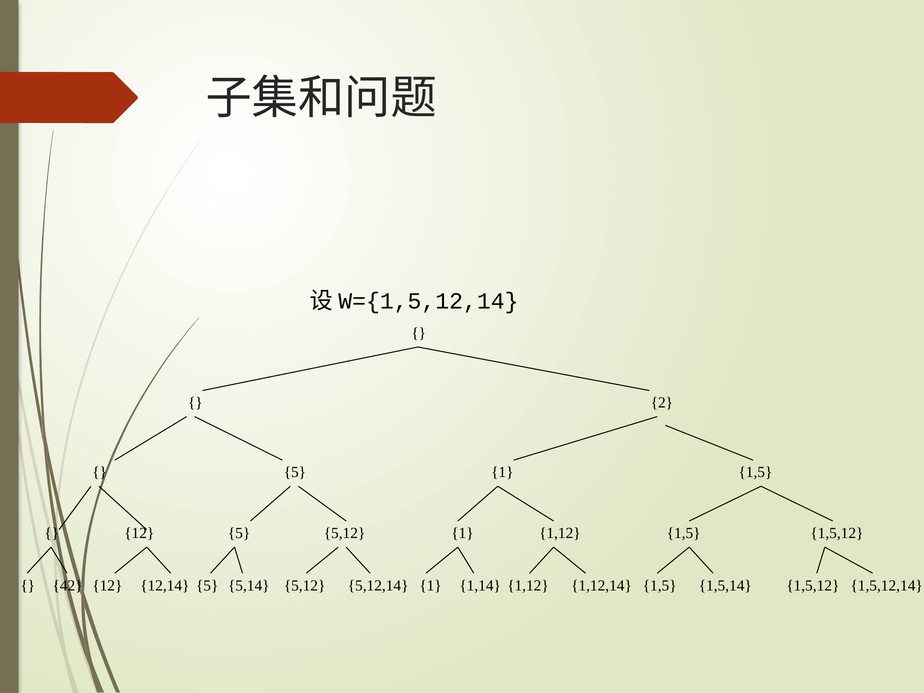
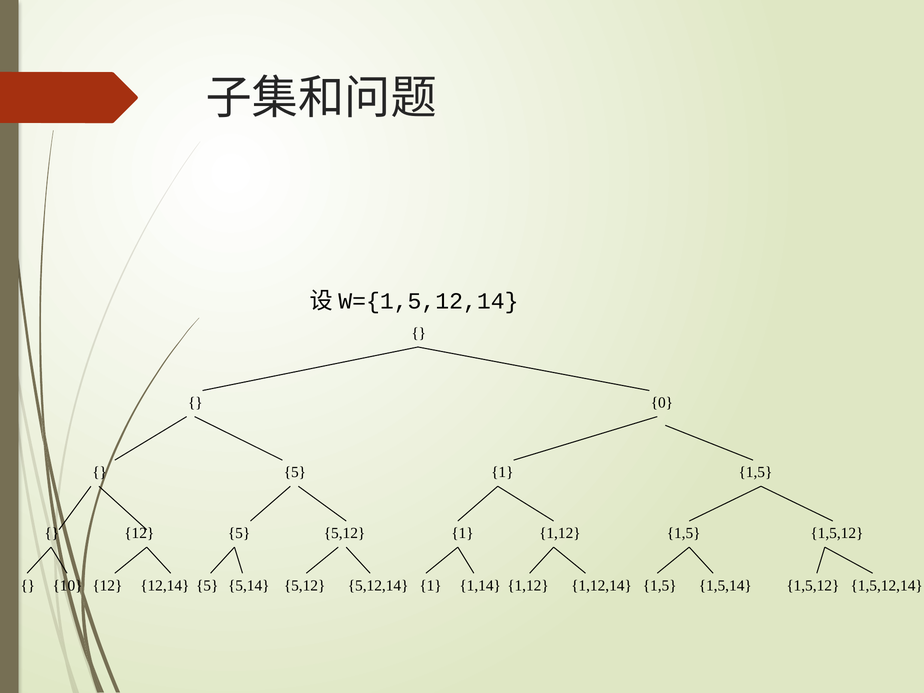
2: 2 -> 0
42: 42 -> 10
